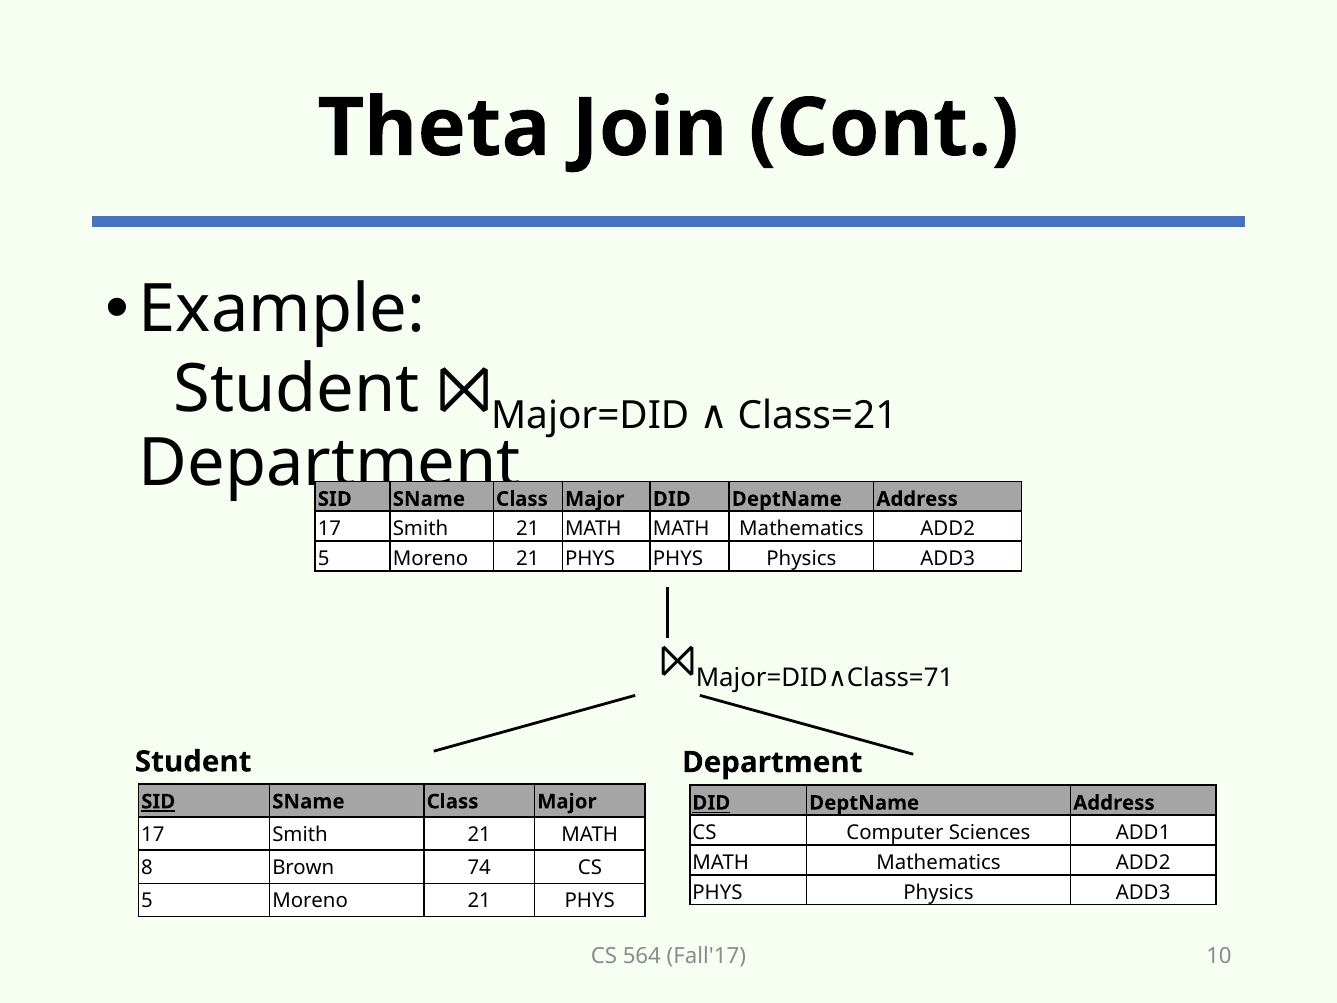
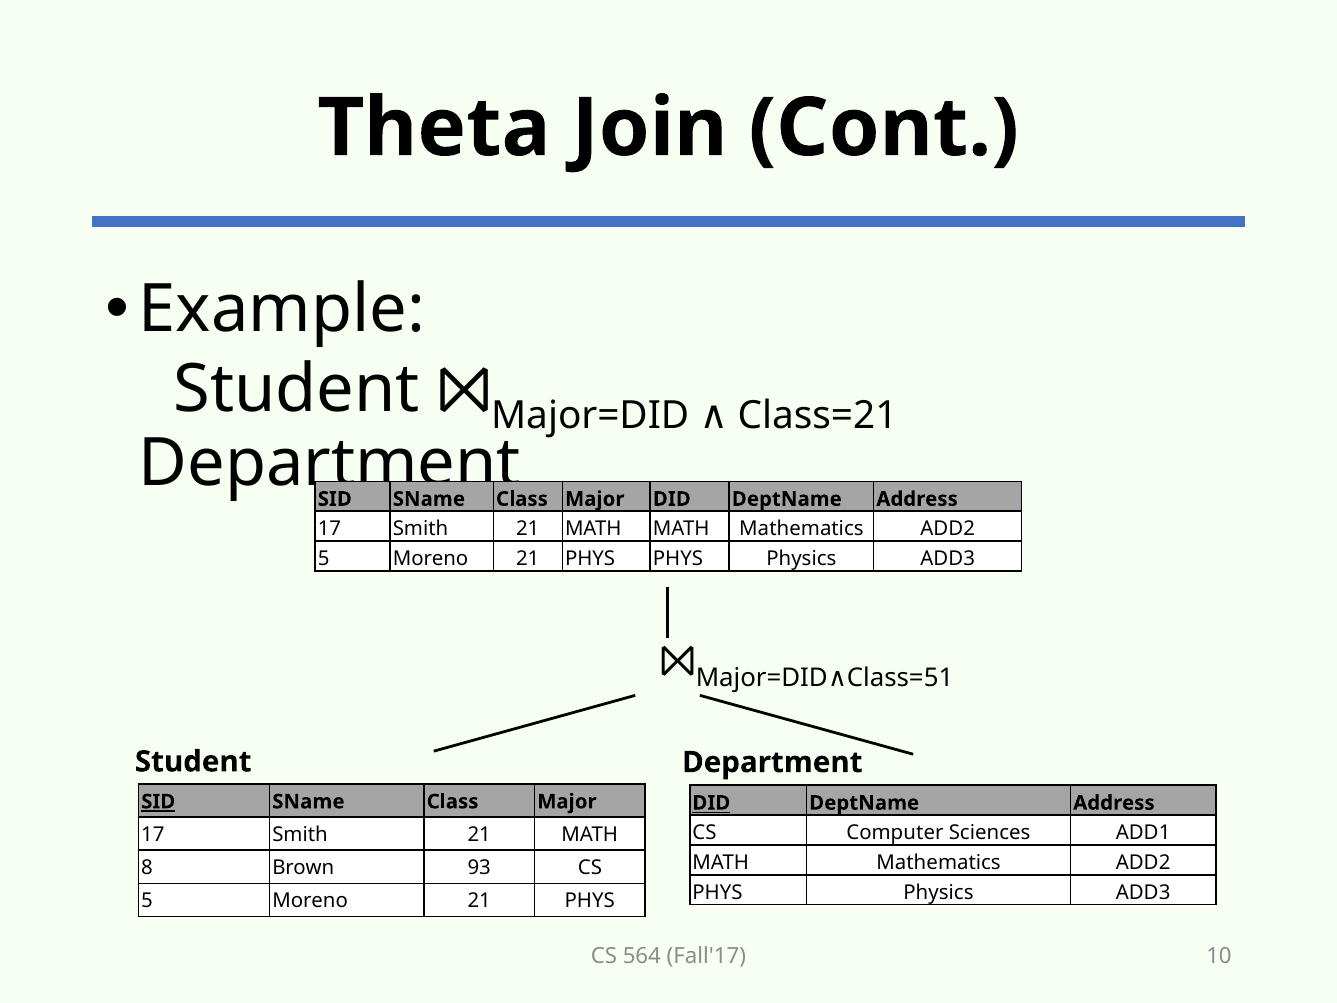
Class=71: Class=71 -> Class=51
74: 74 -> 93
